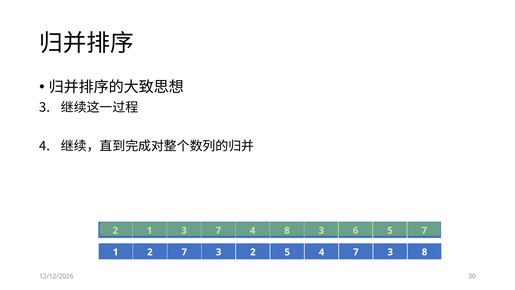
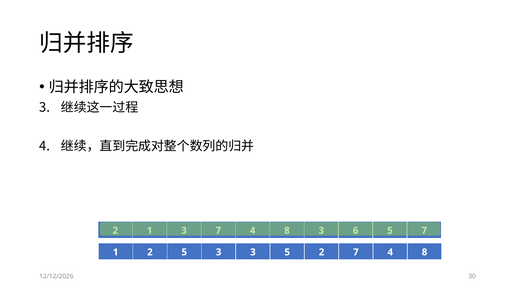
2 7: 7 -> 5
3 2: 2 -> 3
5 4: 4 -> 2
3 at (390, 252): 3 -> 4
